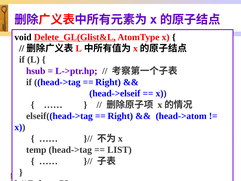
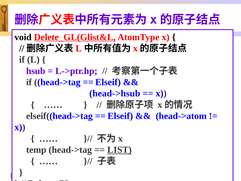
Right at (108, 82): Right -> Elseif
head->elseif: head->elseif -> head->hsub
Right at (120, 116): Right -> Elseif
LIST underline: none -> present
